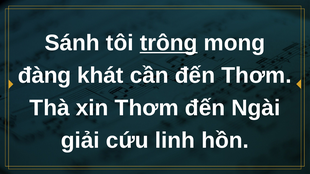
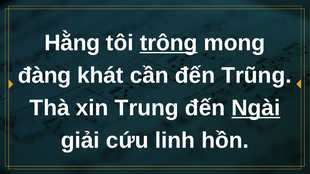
Sánh: Sánh -> Hằng
đến Thơm: Thơm -> Trũng
xin Thơm: Thơm -> Trung
Ngài underline: none -> present
